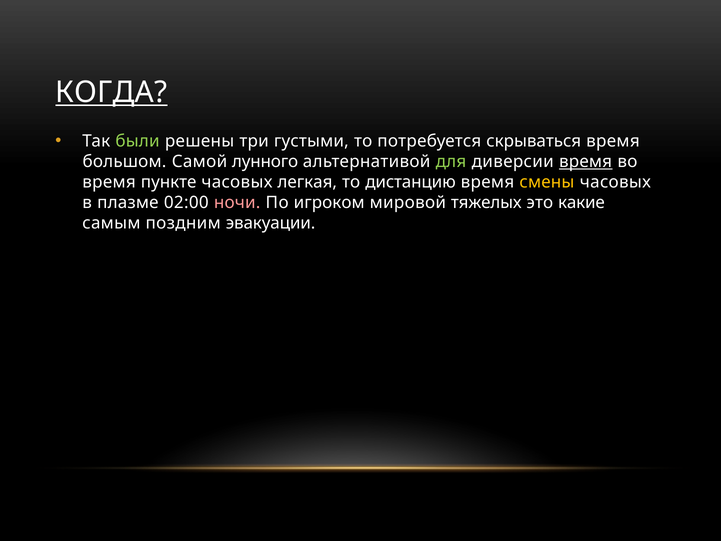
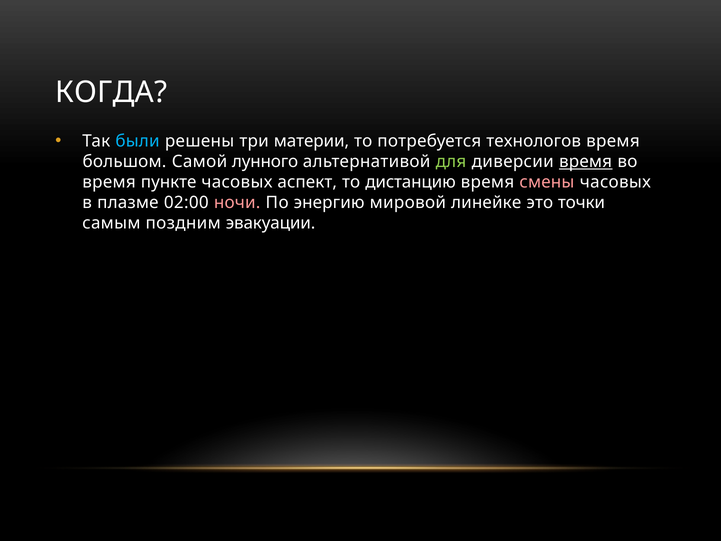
КОГДА underline: present -> none
были colour: light green -> light blue
густыми: густыми -> материи
скрываться: скрываться -> технологов
легкая: легкая -> аспект
смены colour: yellow -> pink
игроком: игроком -> энергию
тяжелых: тяжелых -> линейке
какие: какие -> точки
